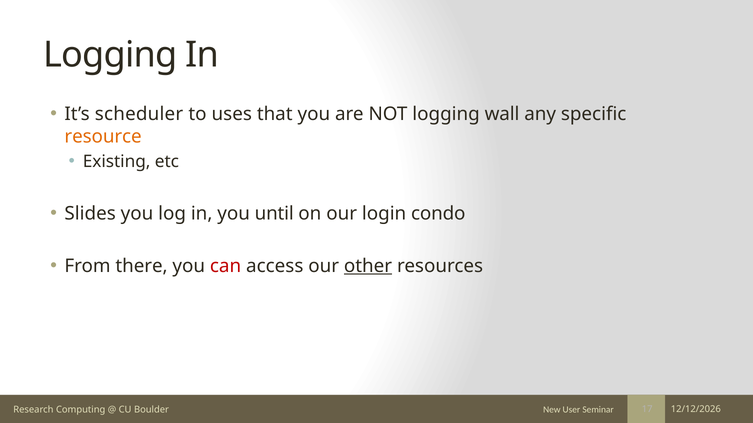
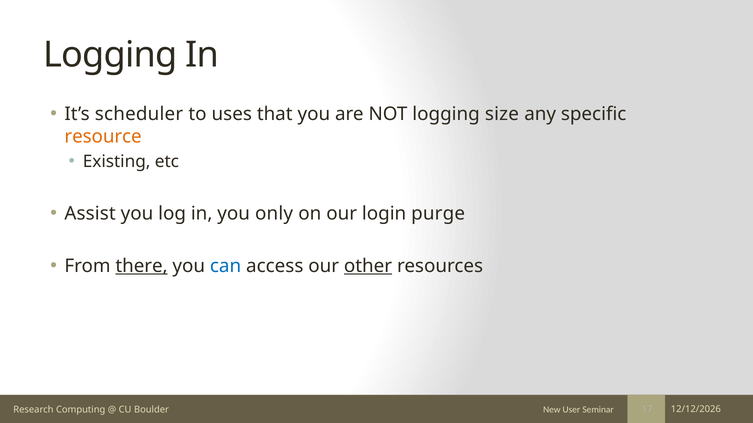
wall: wall -> size
Slides: Slides -> Assist
until: until -> only
condo: condo -> purge
there underline: none -> present
can colour: red -> blue
